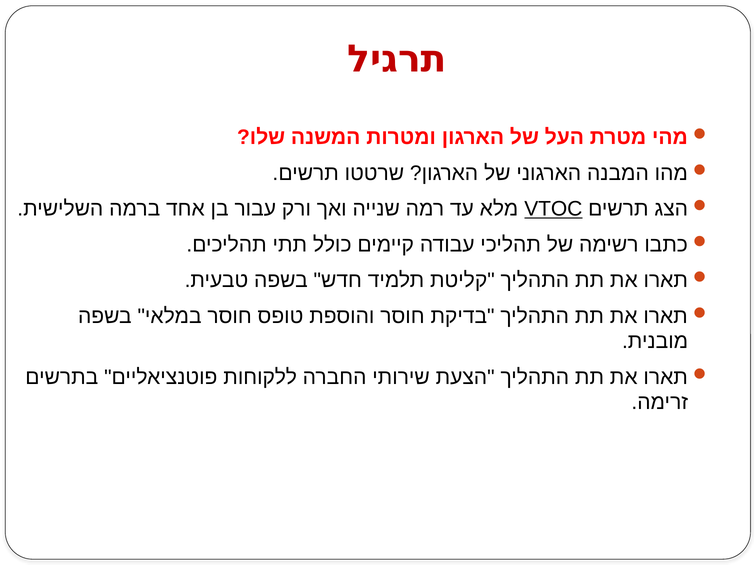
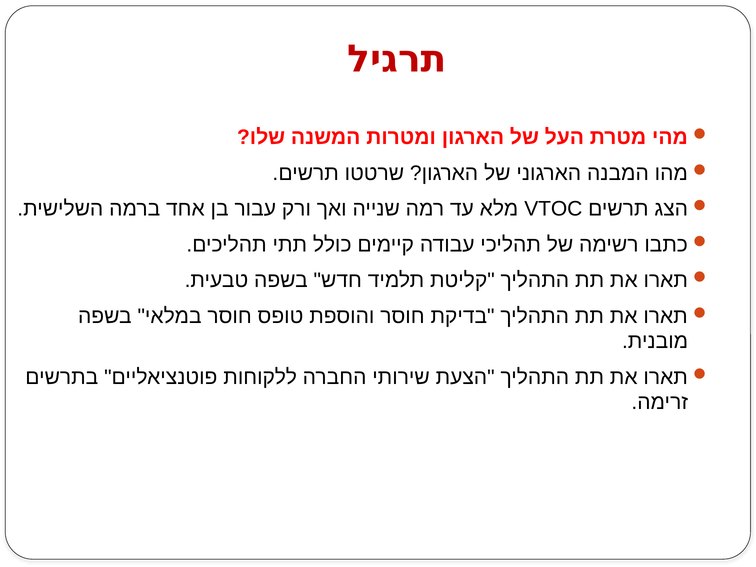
VTOC underline: present -> none
